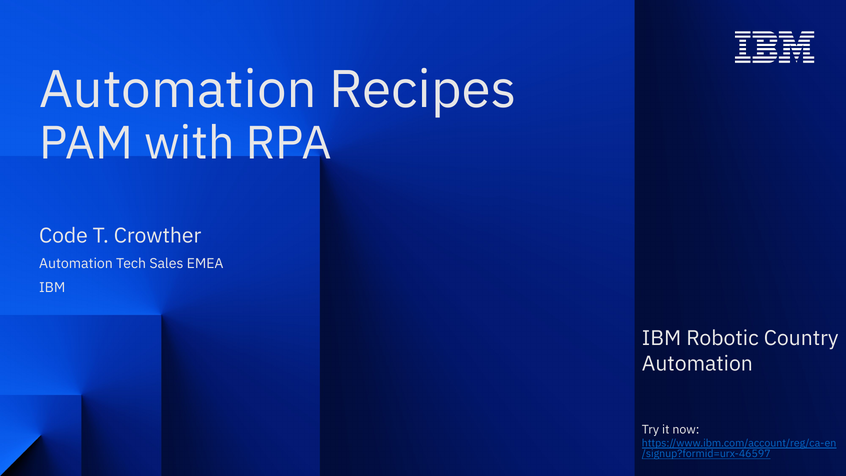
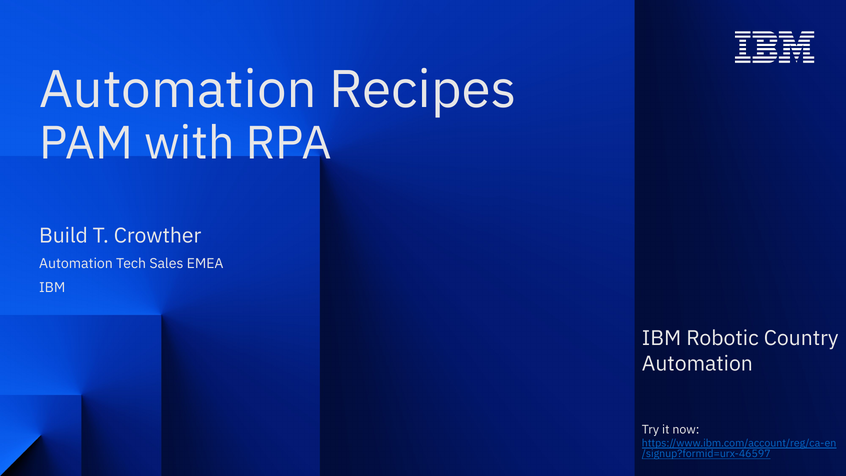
Code: Code -> Build
